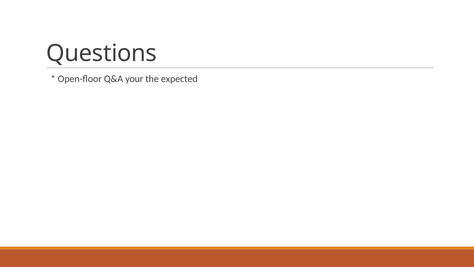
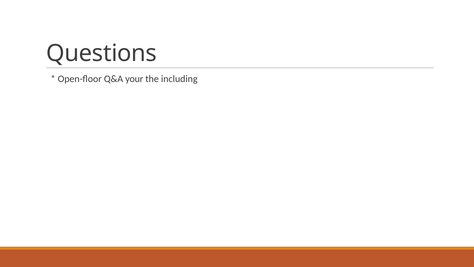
expected: expected -> including
